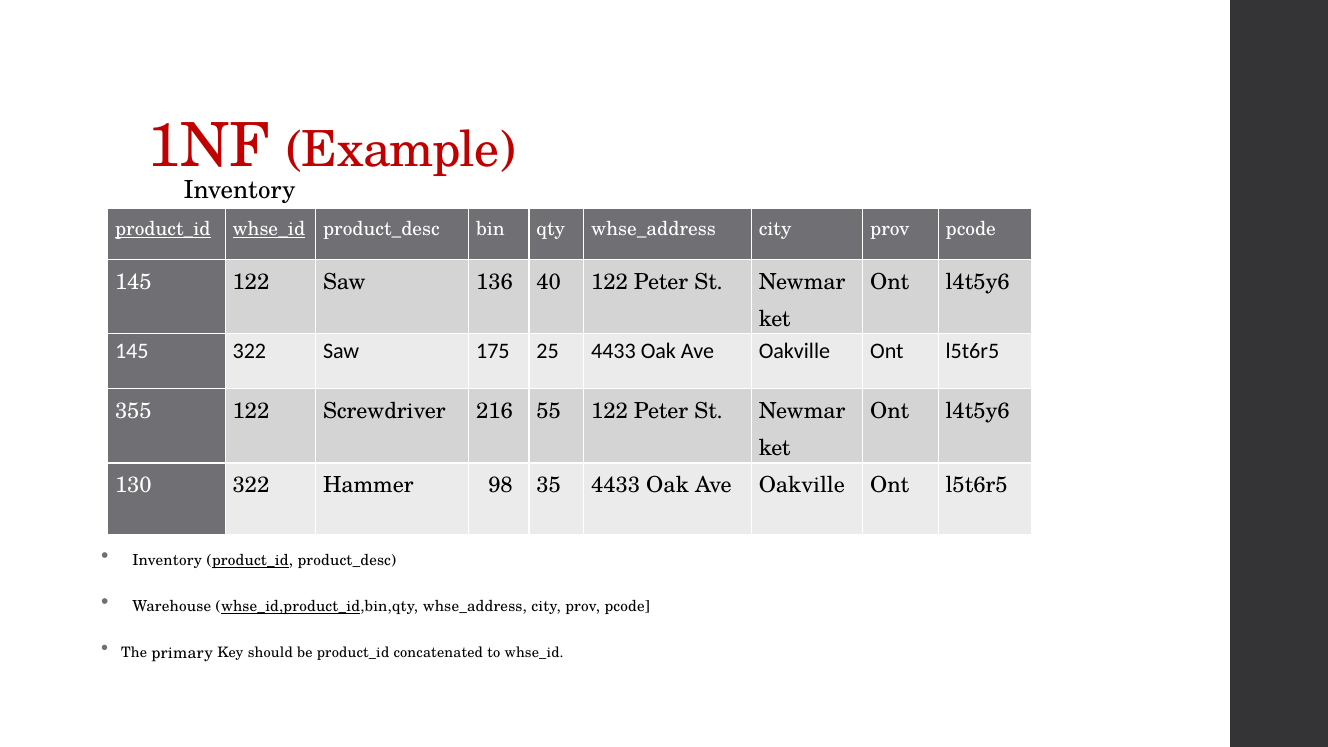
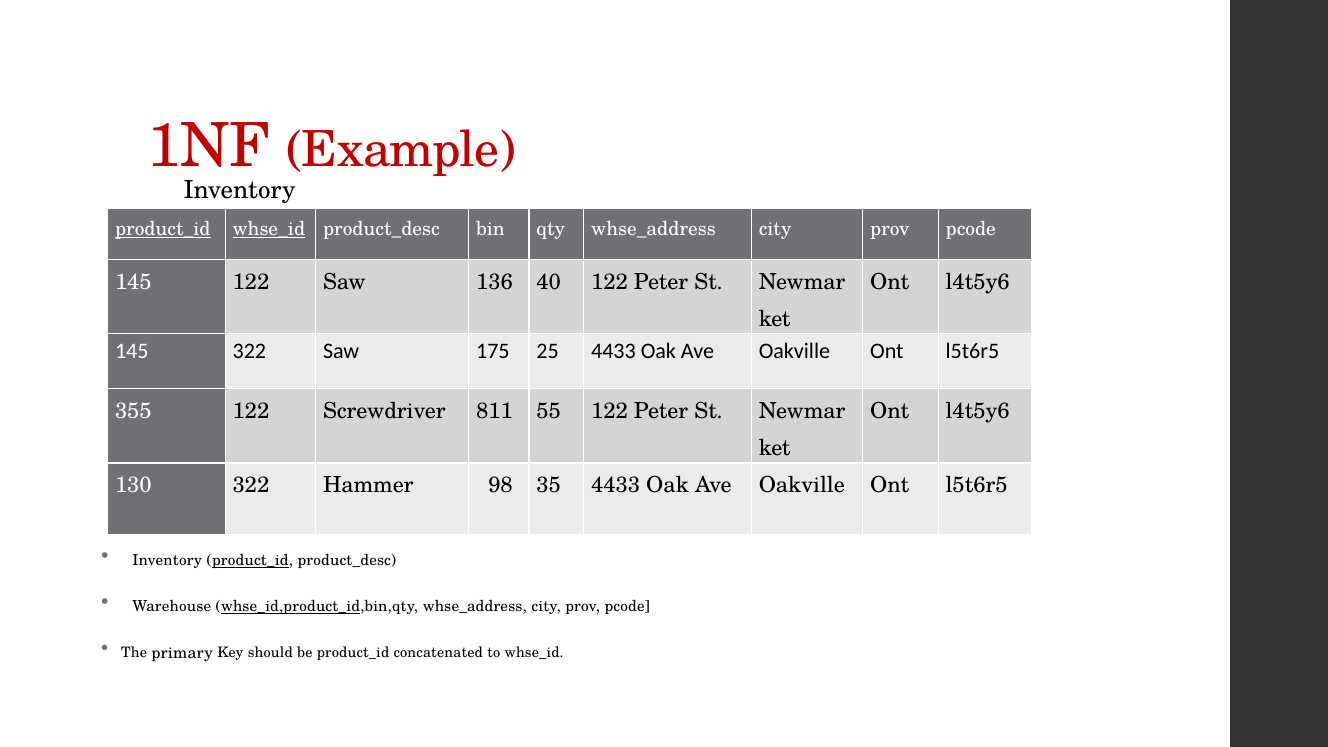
216: 216 -> 811
